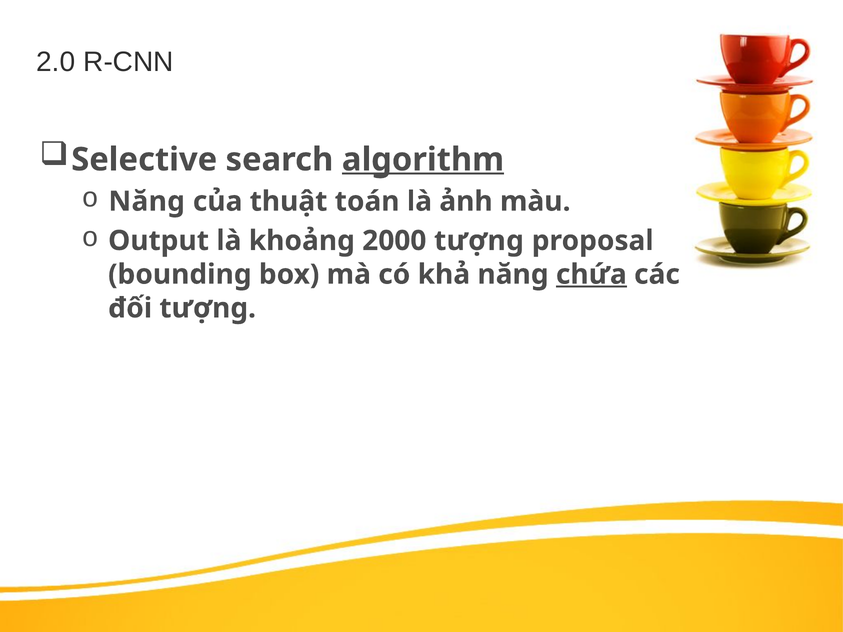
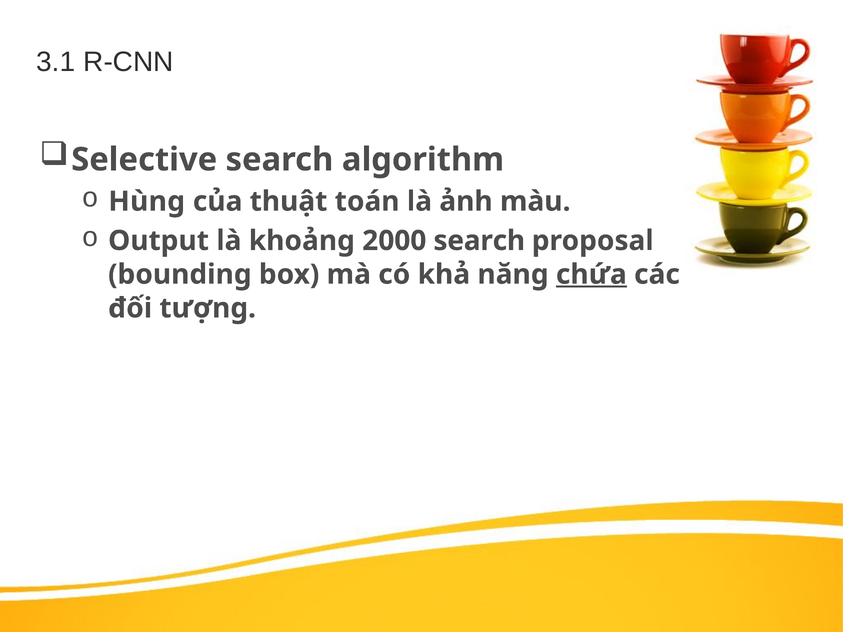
2.0: 2.0 -> 3.1
algorithm underline: present -> none
Năng at (147, 202): Năng -> Hùng
2000 tượng: tượng -> search
